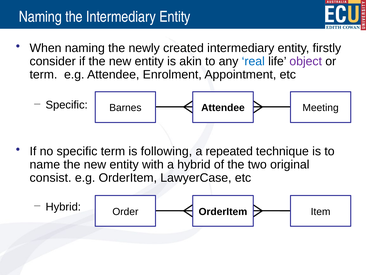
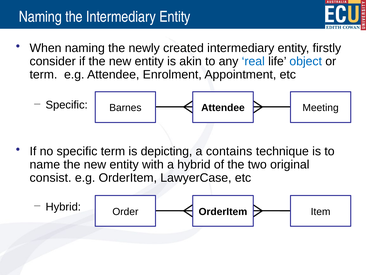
object colour: purple -> blue
following: following -> depicting
repeated: repeated -> contains
